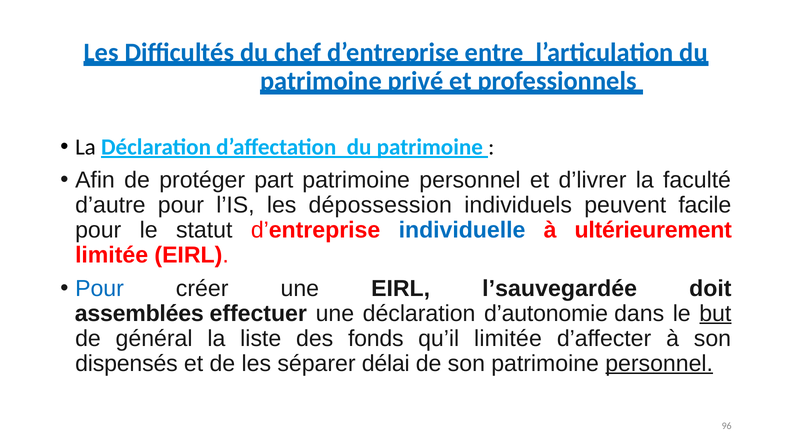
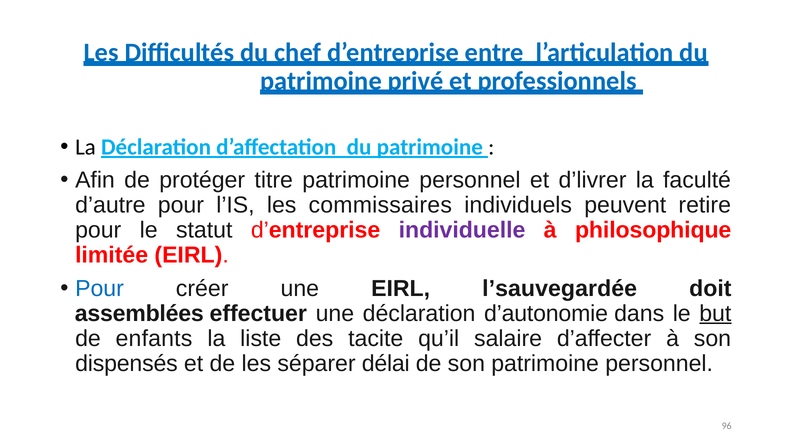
part: part -> titre
dépossession: dépossession -> commissaires
facile: facile -> retire
individuelle colour: blue -> purple
ultérieurement: ultérieurement -> philosophique
général: général -> enfants
fonds: fonds -> tacite
qu’il limitée: limitée -> salaire
personnel at (659, 363) underline: present -> none
